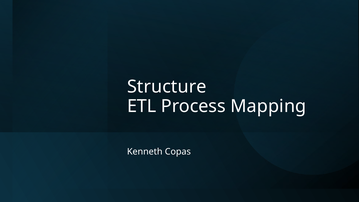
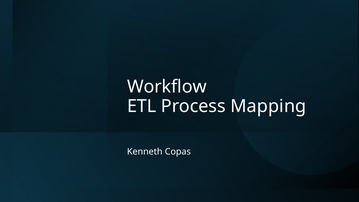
Structure: Structure -> Workflow
